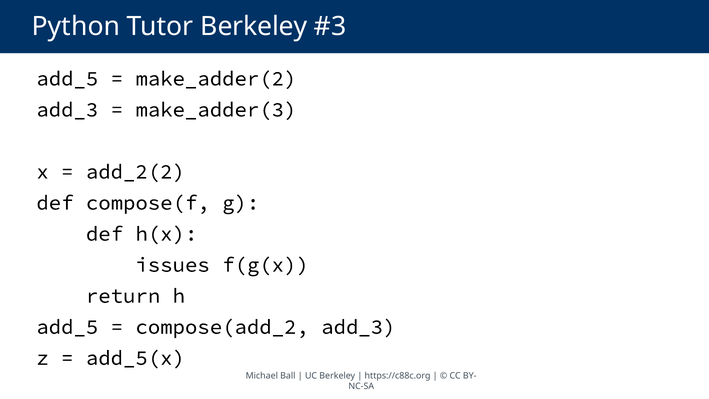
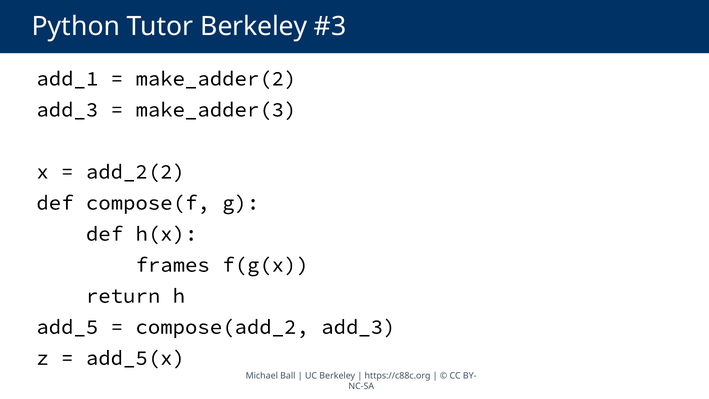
add_5 at (67, 79): add_5 -> add_1
issues: issues -> frames
